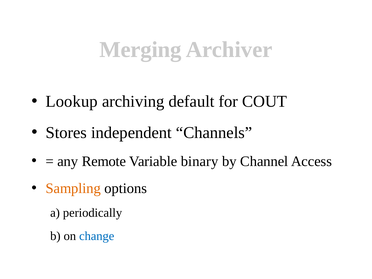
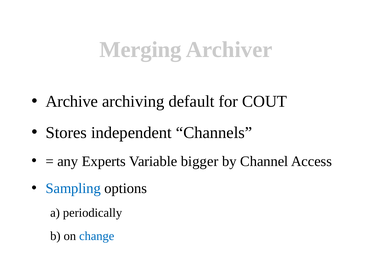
Lookup: Lookup -> Archive
Remote: Remote -> Experts
binary: binary -> bigger
Sampling colour: orange -> blue
